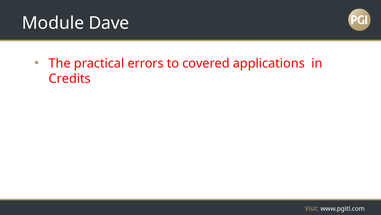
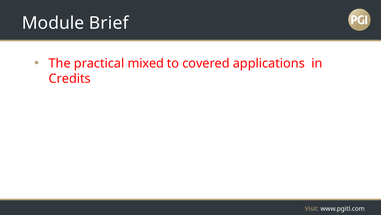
Dave: Dave -> Brief
errors: errors -> mixed
